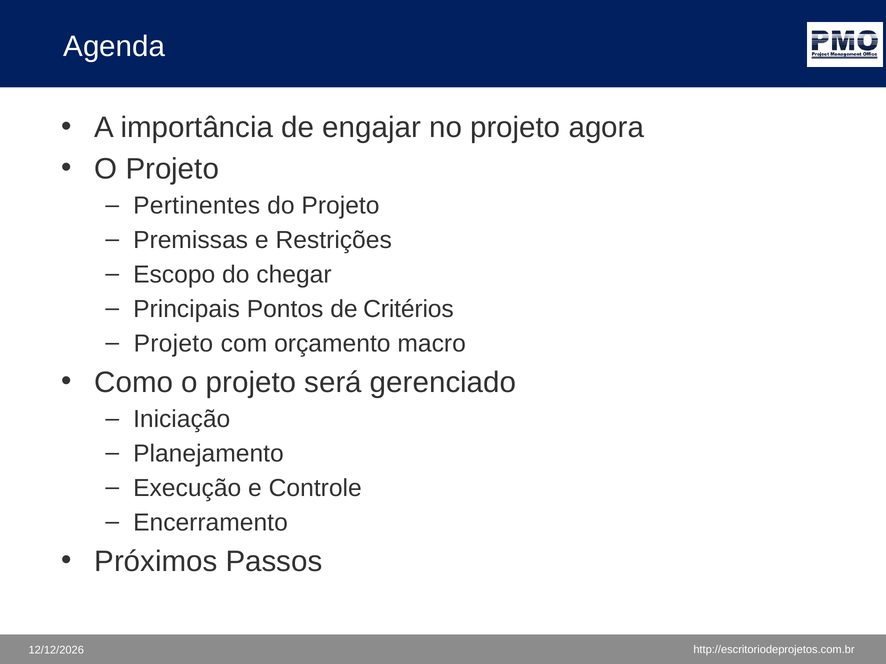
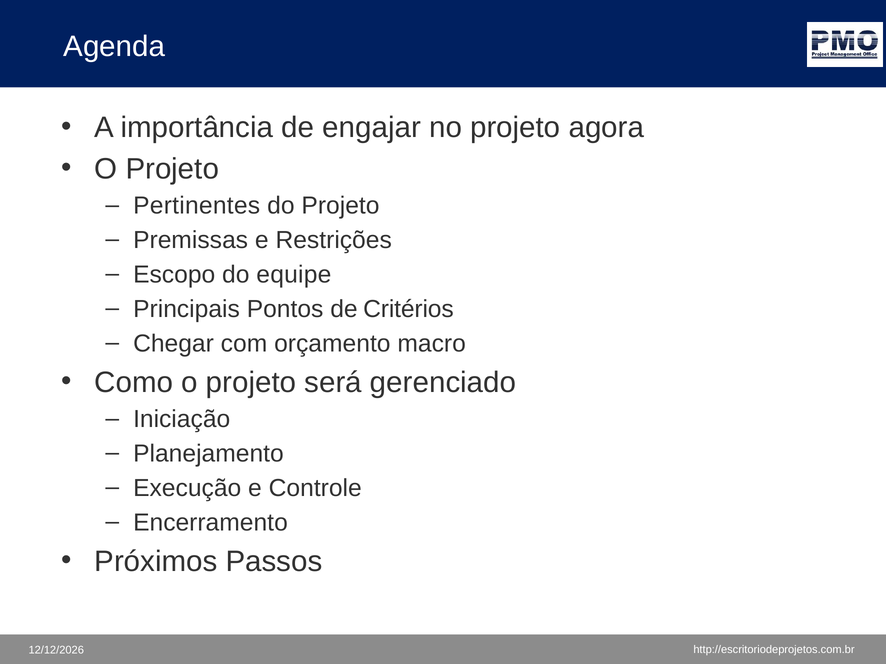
chegar: chegar -> equipe
Projeto at (173, 344): Projeto -> Chegar
